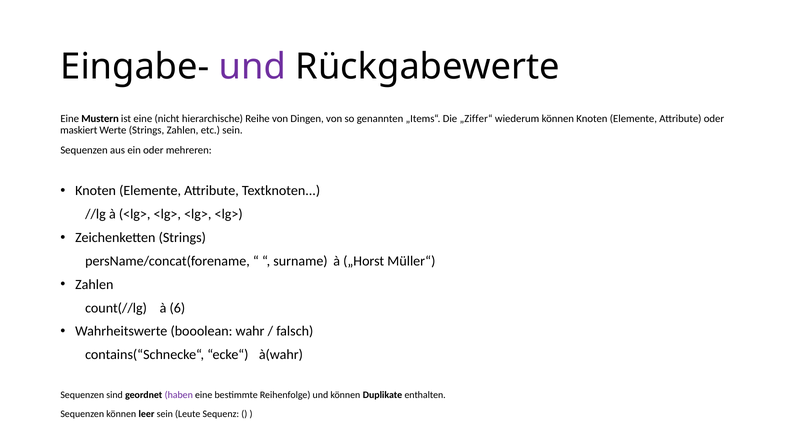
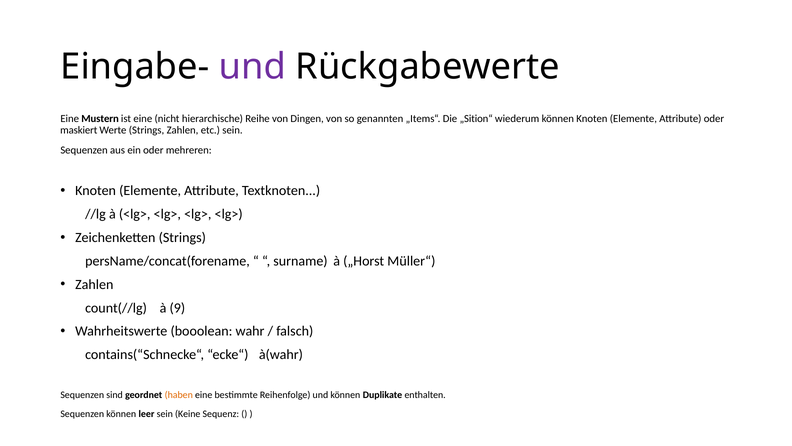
„Ziffer“: „Ziffer“ -> „Sition“
6: 6 -> 9
haben colour: purple -> orange
Leute: Leute -> Keine
